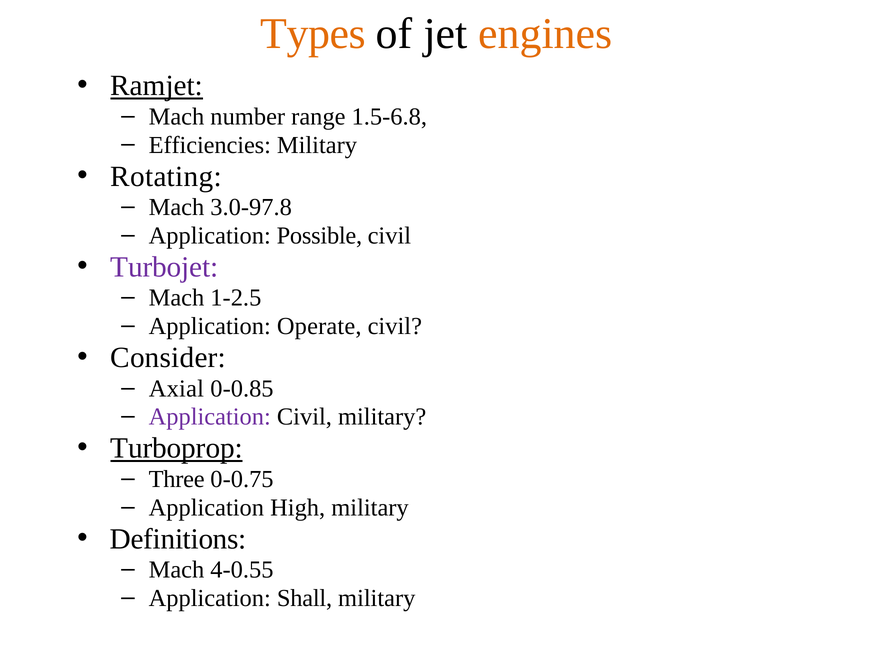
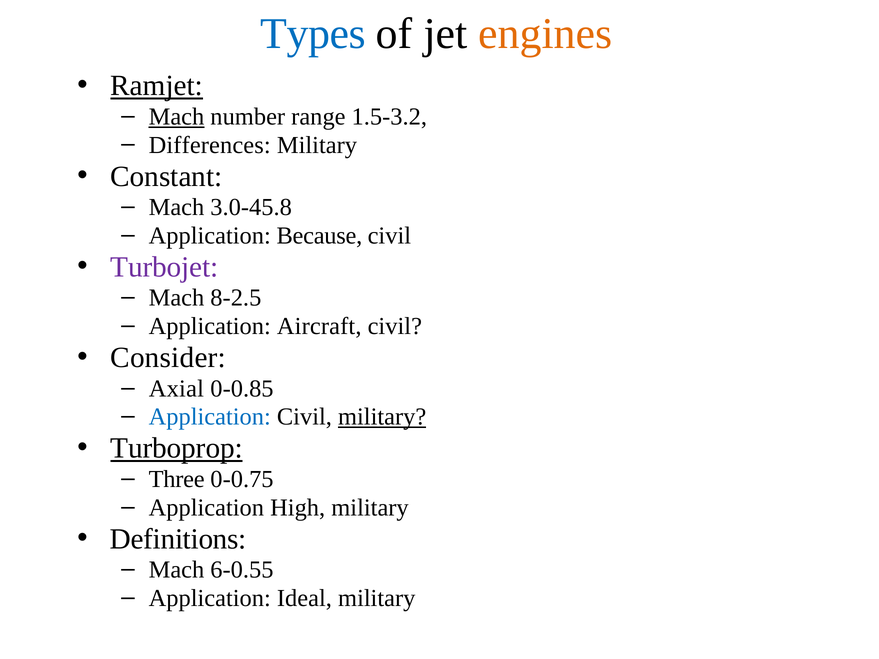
Types colour: orange -> blue
Mach at (176, 117) underline: none -> present
1.5-6.8: 1.5-6.8 -> 1.5-3.2
Efficiencies: Efficiencies -> Differences
Rotating: Rotating -> Constant
3.0-97.8: 3.0-97.8 -> 3.0-45.8
Possible: Possible -> Because
1-2.5: 1-2.5 -> 8-2.5
Operate: Operate -> Aircraft
Application at (210, 417) colour: purple -> blue
military at (382, 417) underline: none -> present
4-0.55: 4-0.55 -> 6-0.55
Shall: Shall -> Ideal
